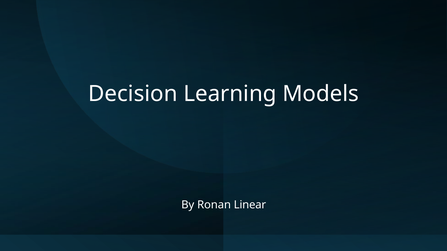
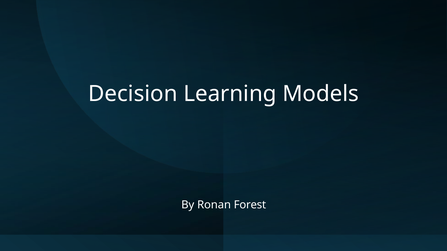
Linear: Linear -> Forest
